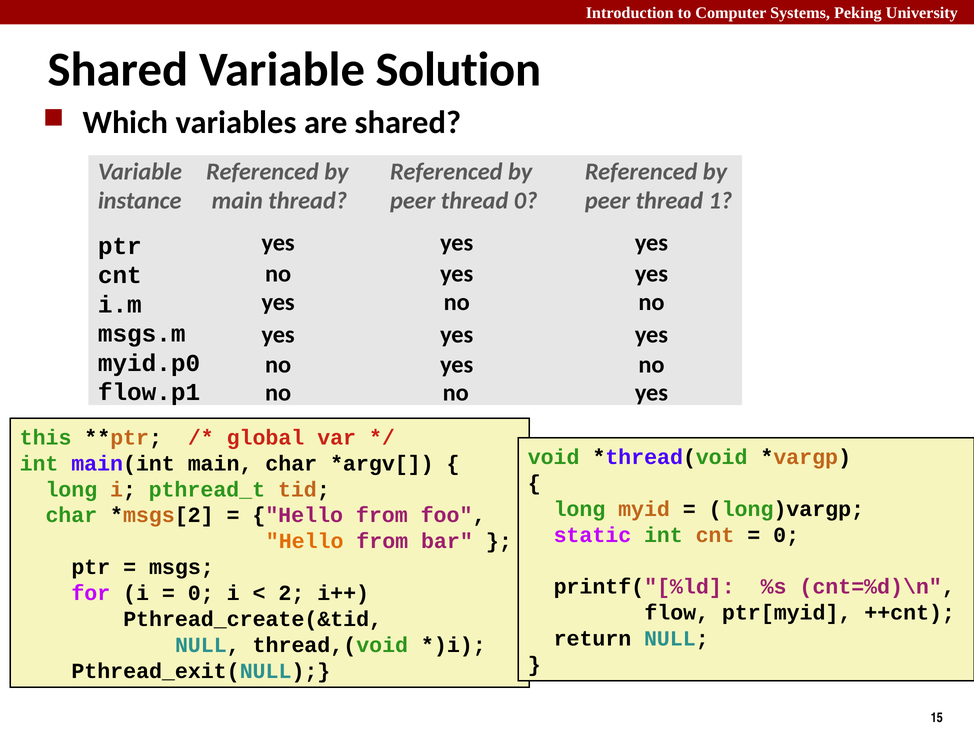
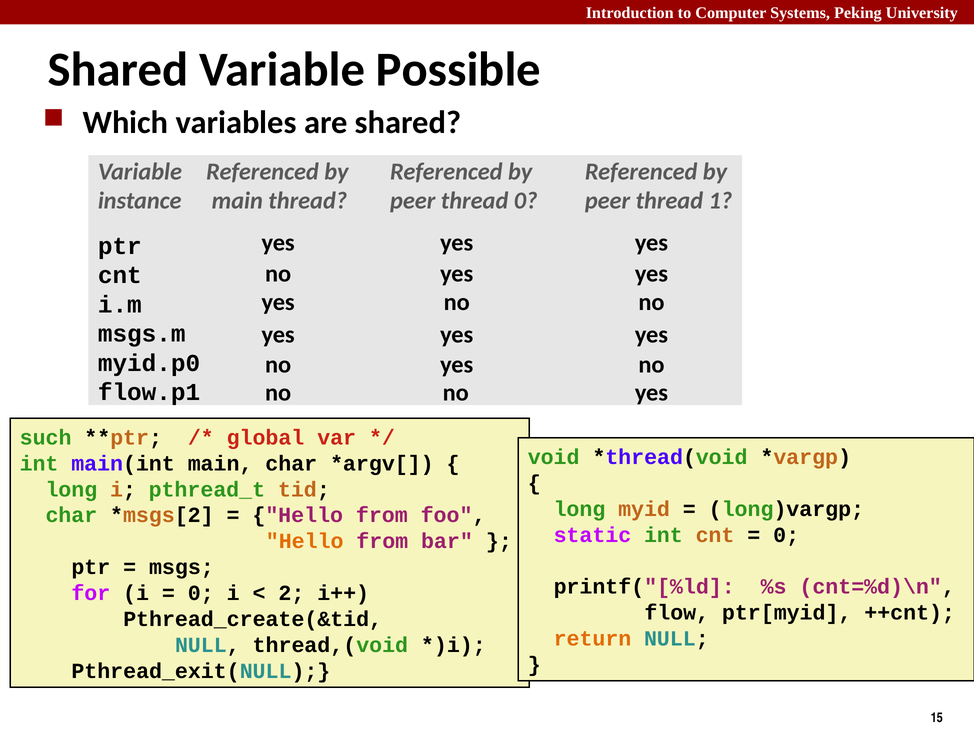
Solution: Solution -> Possible
this: this -> such
return colour: black -> orange
